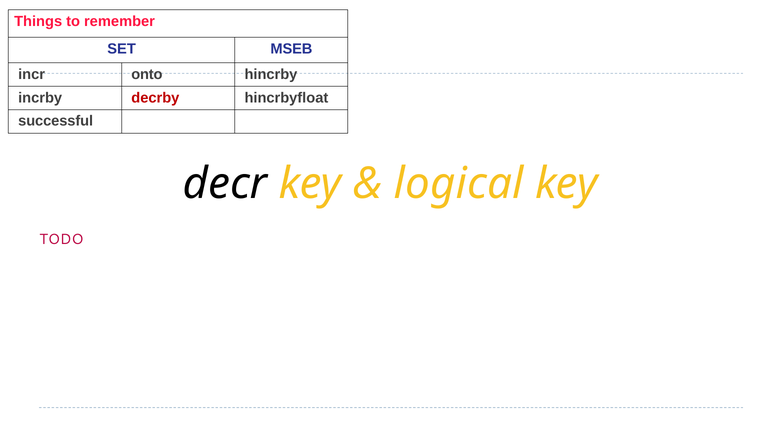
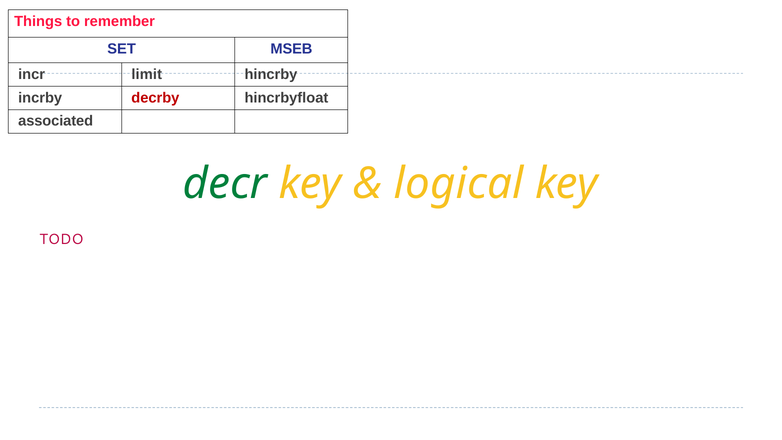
onto: onto -> limit
successful: successful -> associated
decr colour: black -> green
